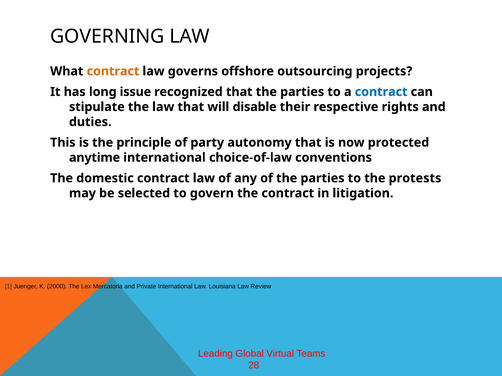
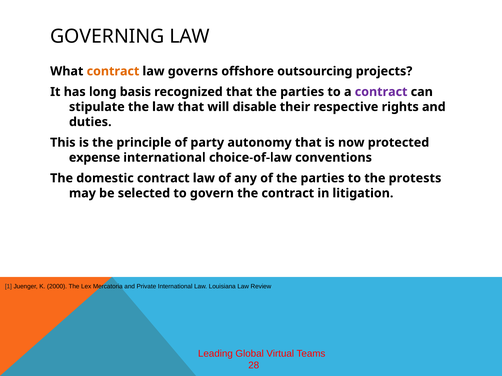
issue: issue -> basis
contract at (381, 92) colour: blue -> purple
anytime: anytime -> expense
